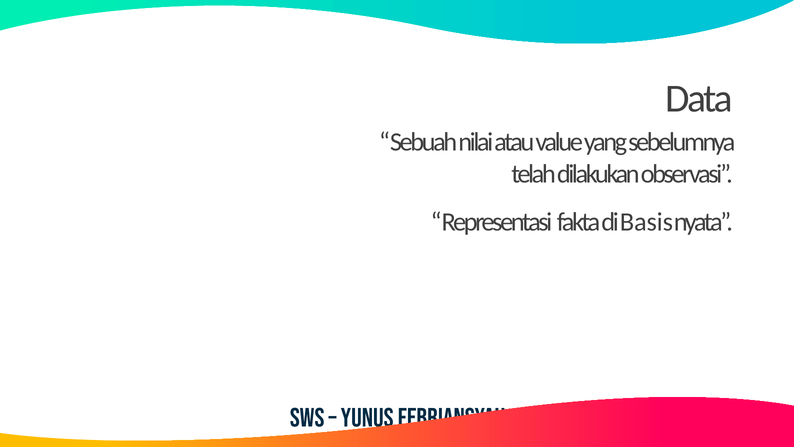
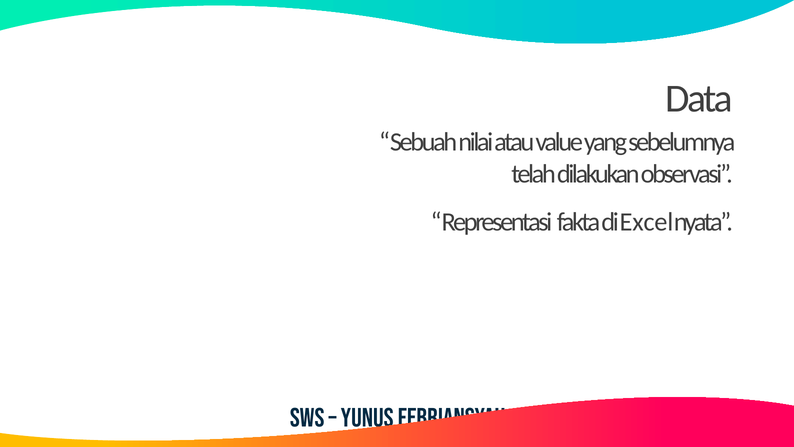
Basis: Basis -> Excel
